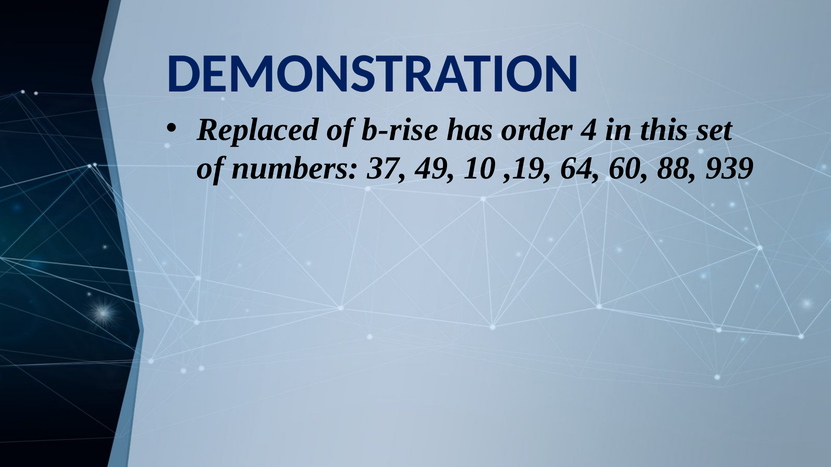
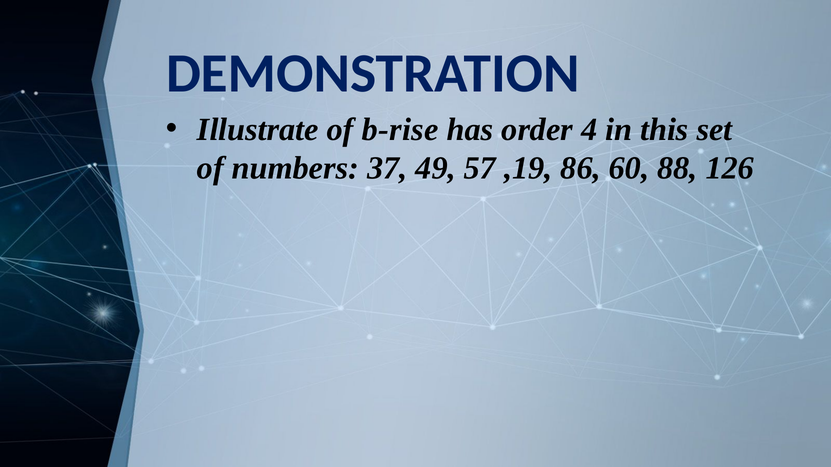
Replaced: Replaced -> Illustrate
10: 10 -> 57
64: 64 -> 86
939: 939 -> 126
